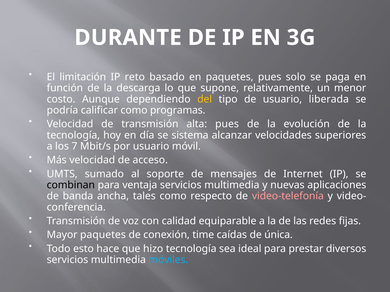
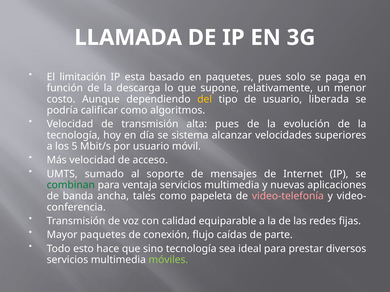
DURANTE: DURANTE -> LLAMADA
reto: reto -> esta
programas: programas -> algoritmos
7: 7 -> 5
combinan colour: black -> green
respecto: respecto -> papeleta
time: time -> flujo
única: única -> parte
hizo: hizo -> sino
móviles colour: light blue -> light green
